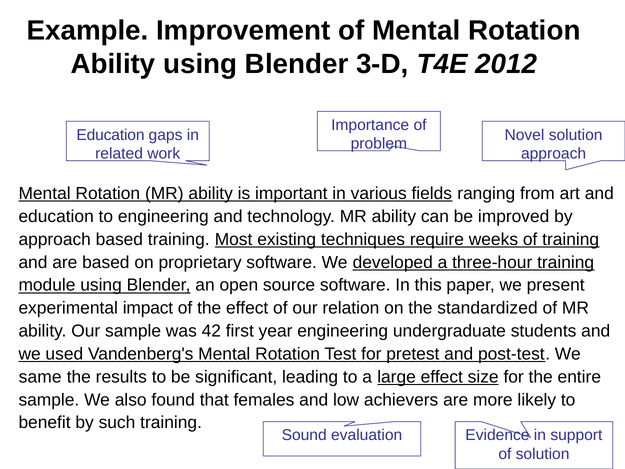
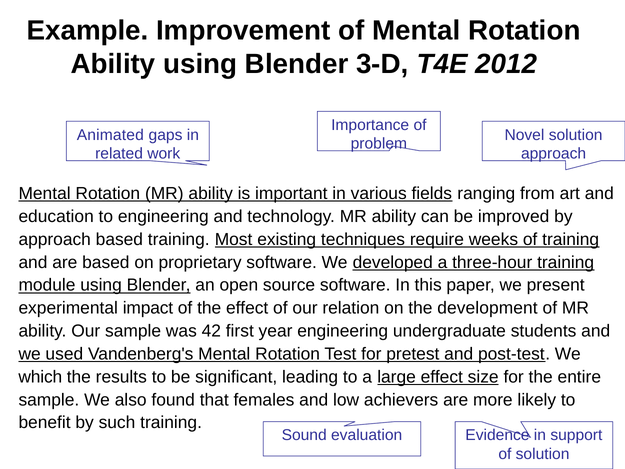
Education at (110, 135): Education -> Animated
standardized: standardized -> development
same: same -> which
